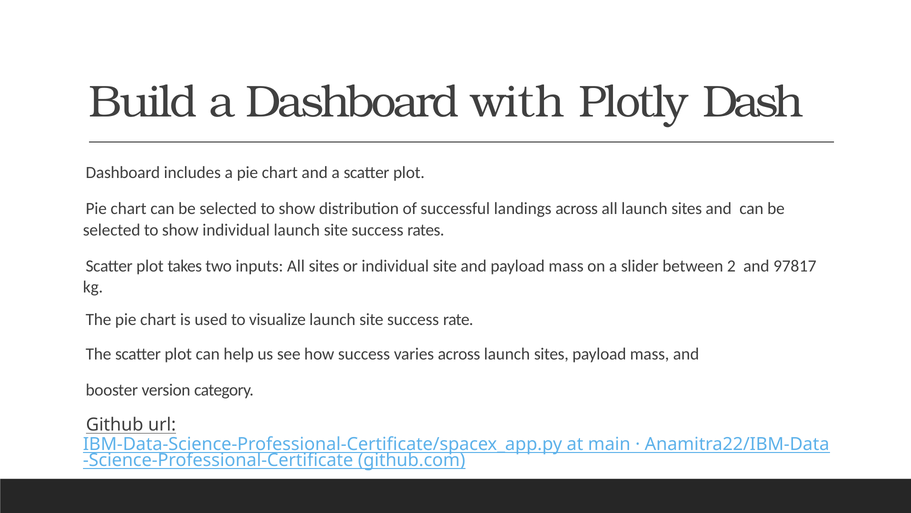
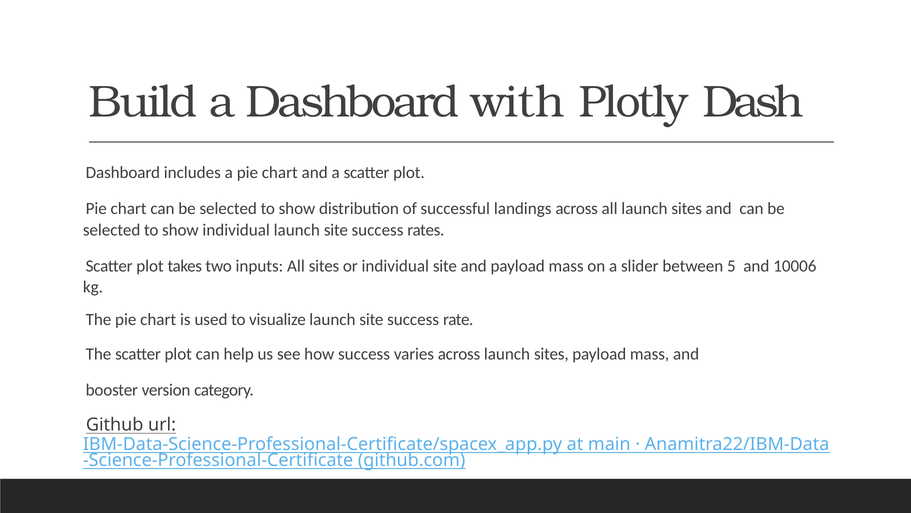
2: 2 -> 5
97817: 97817 -> 10006
